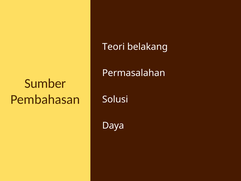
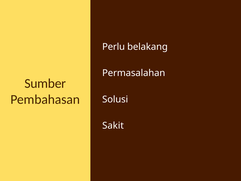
Teori: Teori -> Perlu
Daya: Daya -> Sakit
